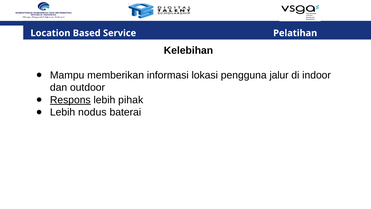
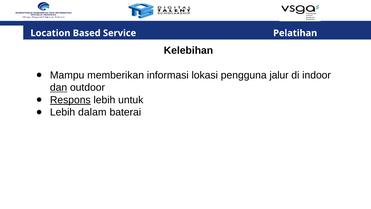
dan underline: none -> present
pihak: pihak -> untuk
nodus: nodus -> dalam
